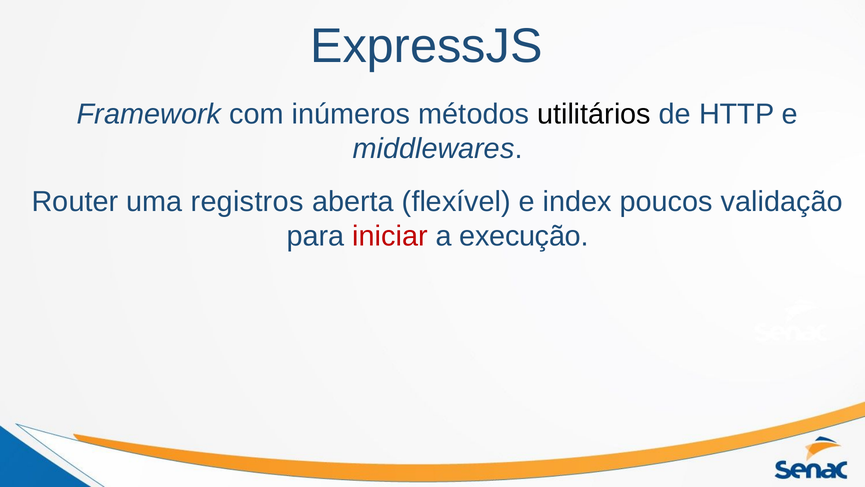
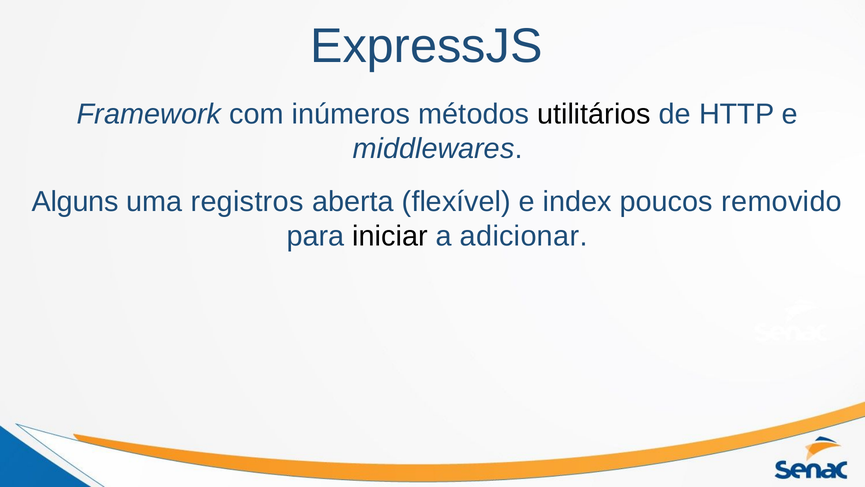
Router: Router -> Alguns
validação: validação -> removido
iniciar colour: red -> black
execução: execução -> adicionar
